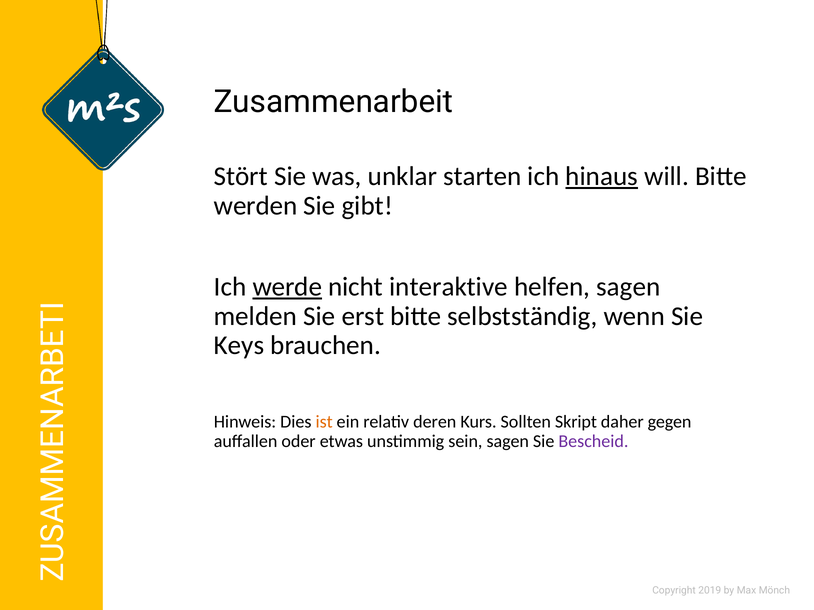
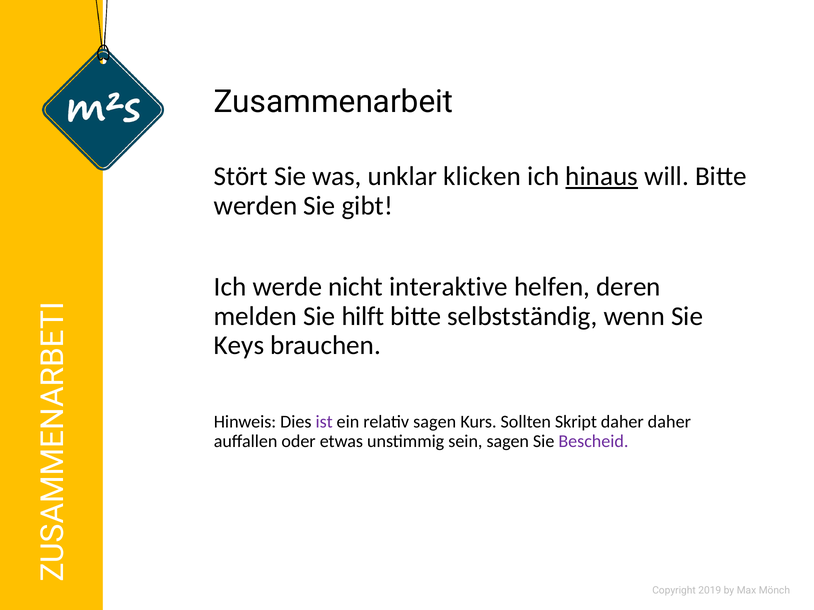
starten: starten -> klicken
werde underline: present -> none
helfen sagen: sagen -> deren
erst: erst -> hilft
ist colour: orange -> purple
relativ deren: deren -> sagen
daher gegen: gegen -> daher
